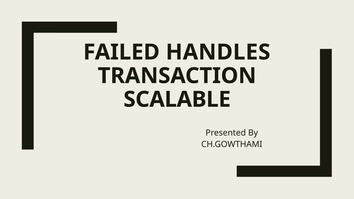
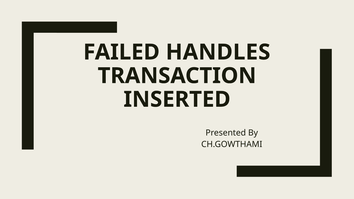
SCALABLE: SCALABLE -> INSERTED
